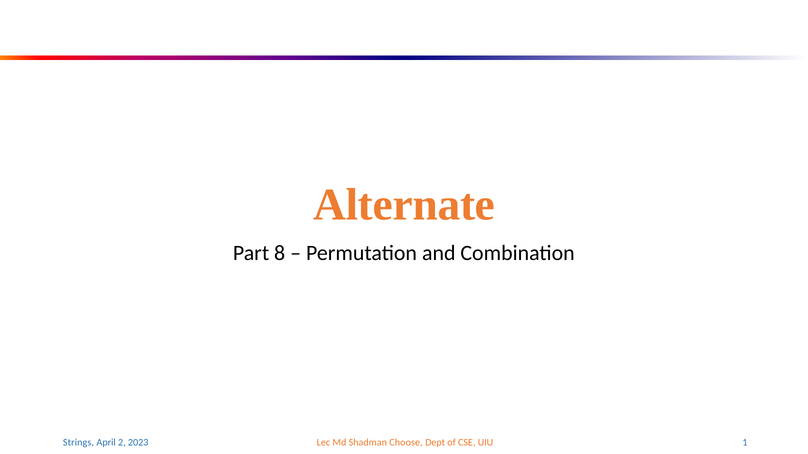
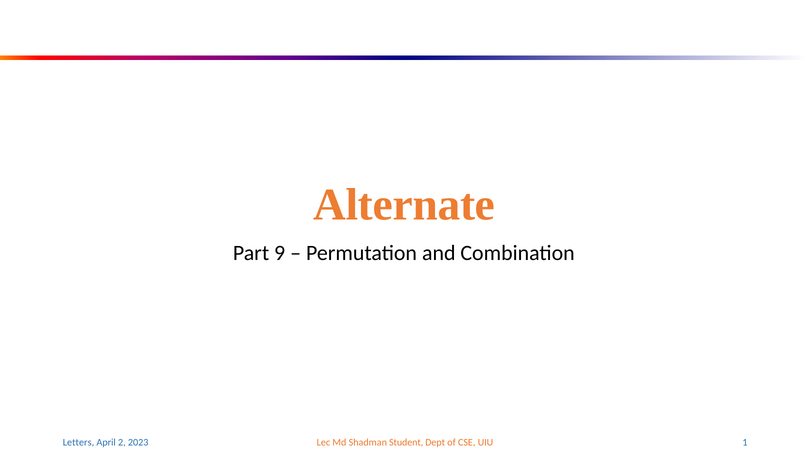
8: 8 -> 9
Strings: Strings -> Letters
Choose: Choose -> Student
